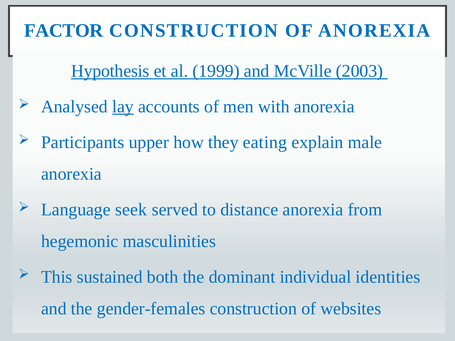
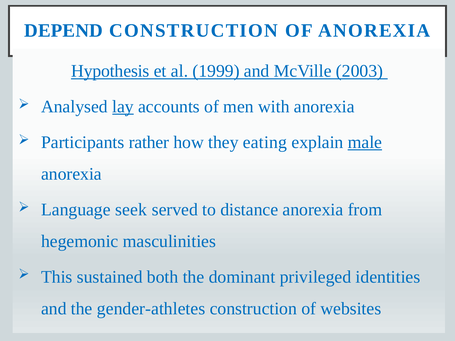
FACTOR: FACTOR -> DEPEND
upper: upper -> rather
male underline: none -> present
individual: individual -> privileged
gender-females: gender-females -> gender-athletes
